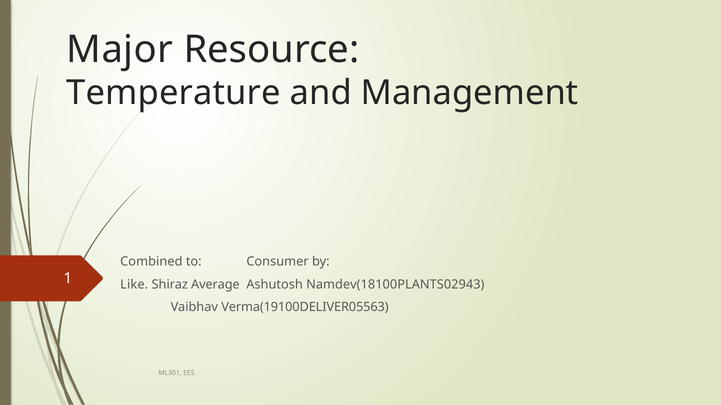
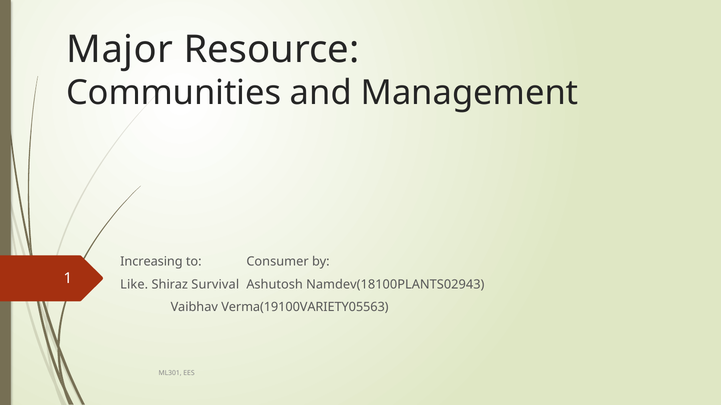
Temperature: Temperature -> Communities
Combined: Combined -> Increasing
Average: Average -> Survival
Verma(19100DELIVER05563: Verma(19100DELIVER05563 -> Verma(19100VARIETY05563
